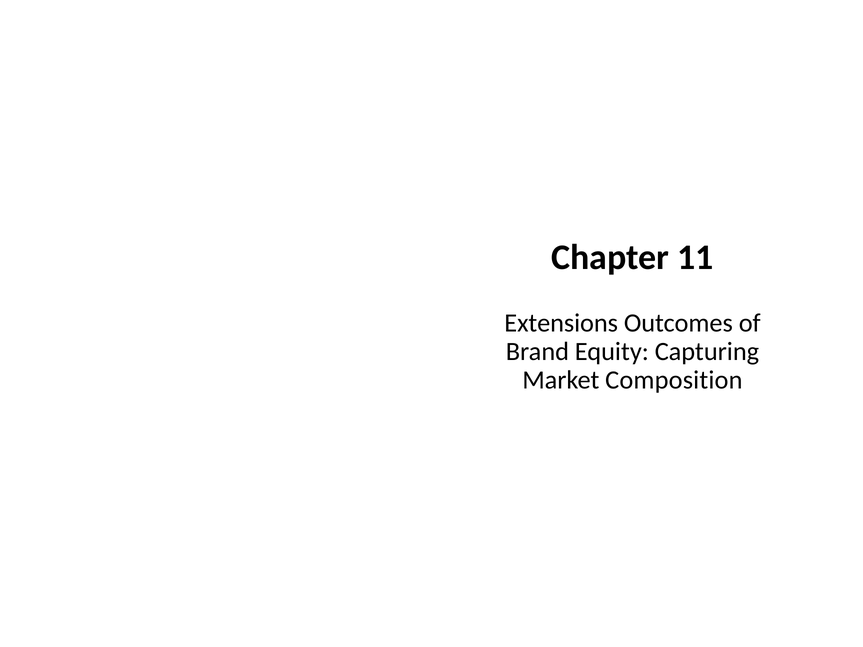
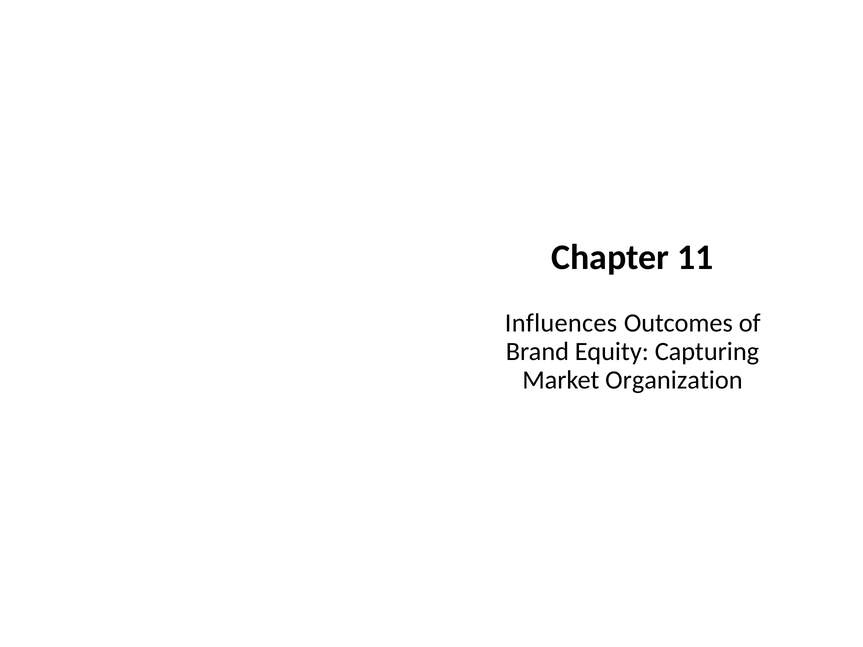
Extensions: Extensions -> Influences
Composition: Composition -> Organization
